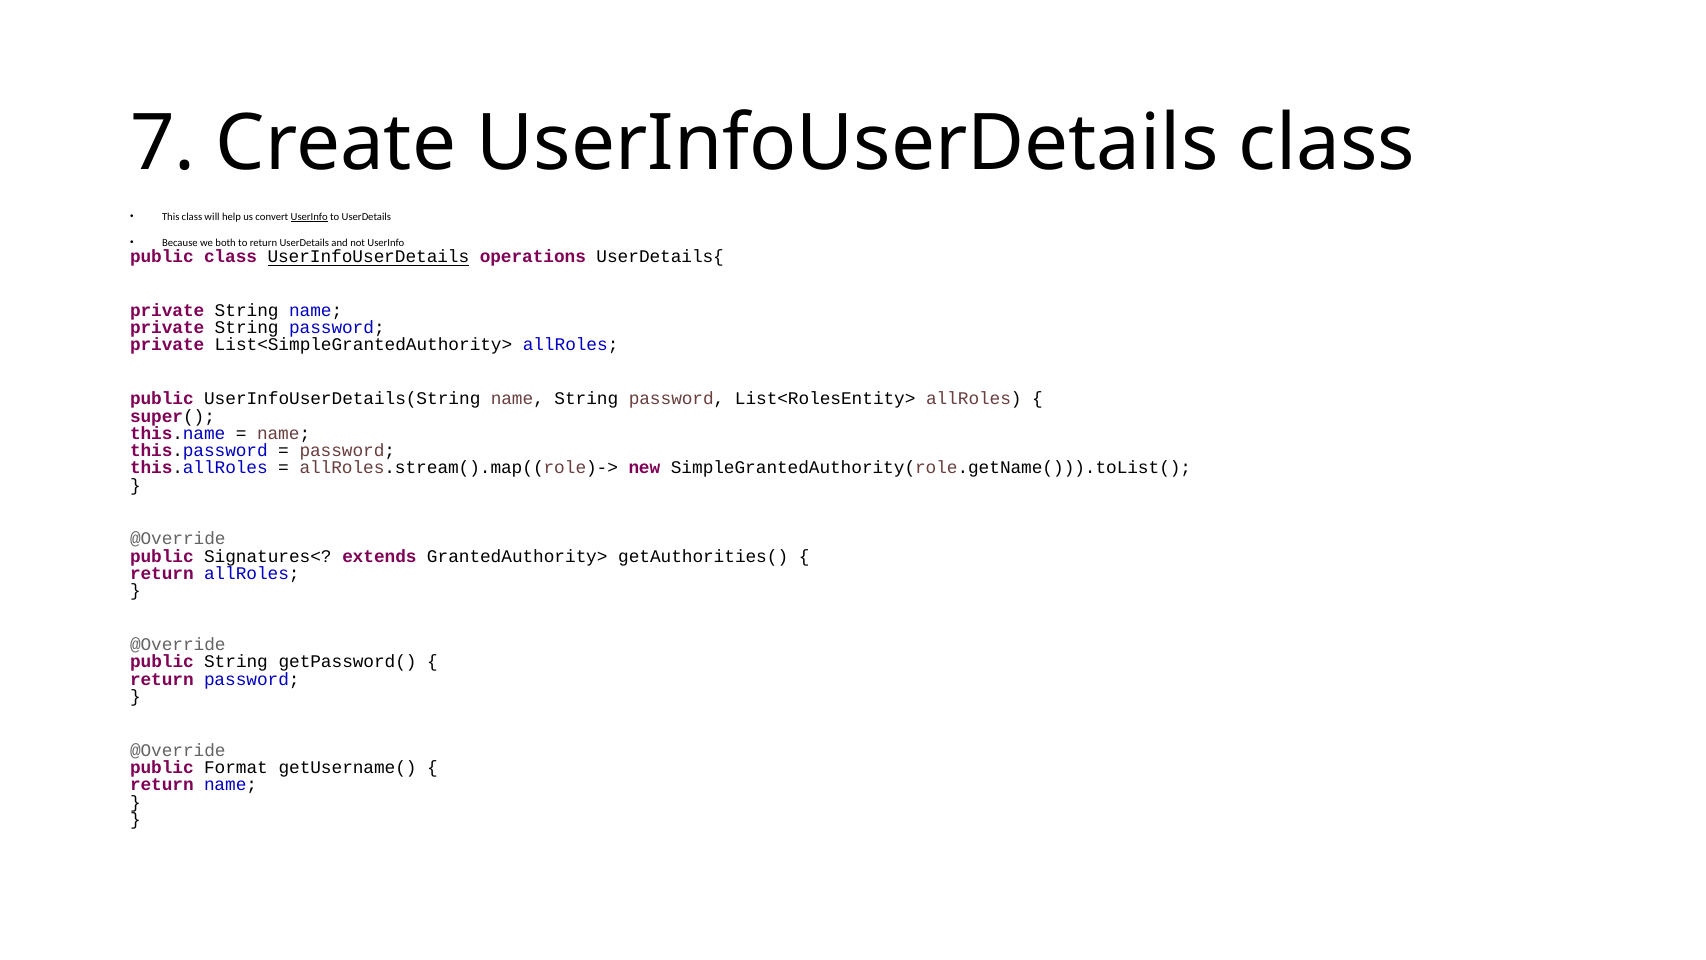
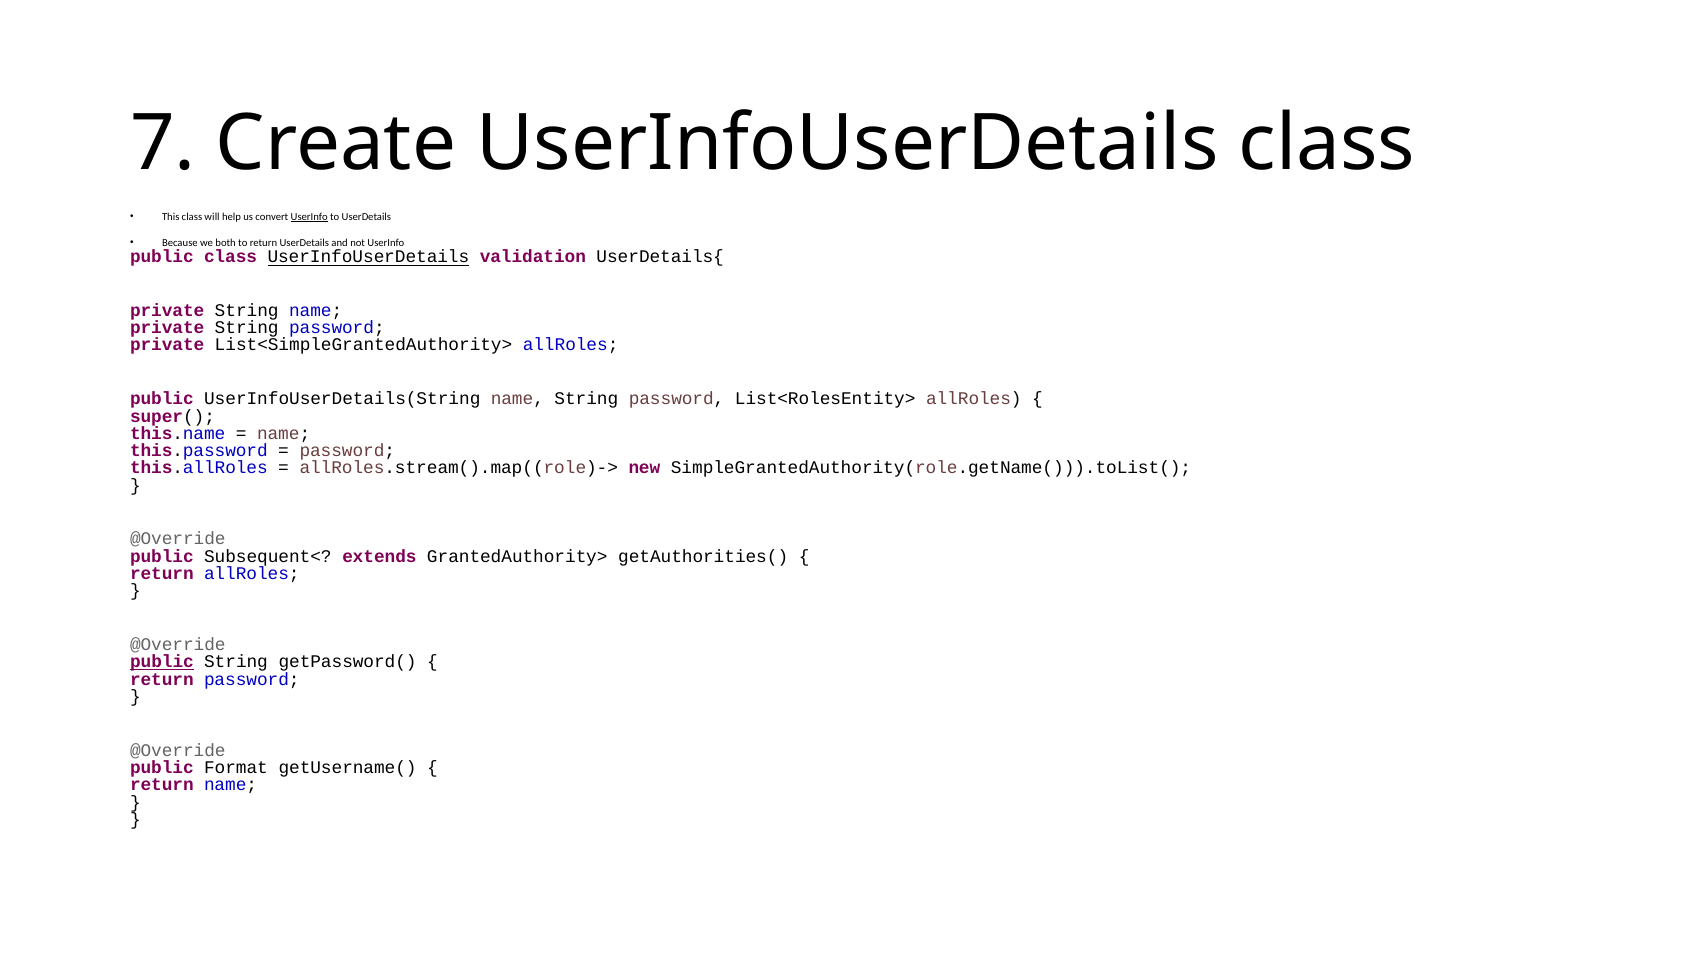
operations: operations -> validation
Signatures<: Signatures< -> Subsequent<
public at (162, 662) underline: none -> present
